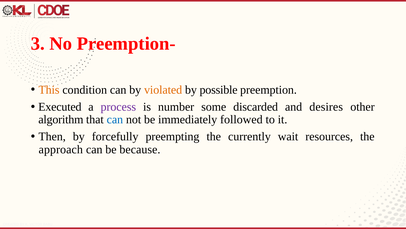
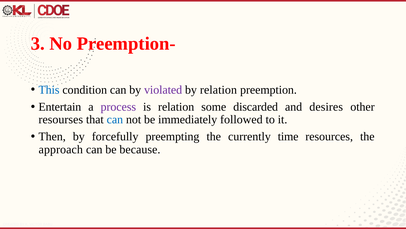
This colour: orange -> blue
violated colour: orange -> purple
by possible: possible -> relation
Executed: Executed -> Entertain
is number: number -> relation
algorithm: algorithm -> resourses
wait: wait -> time
